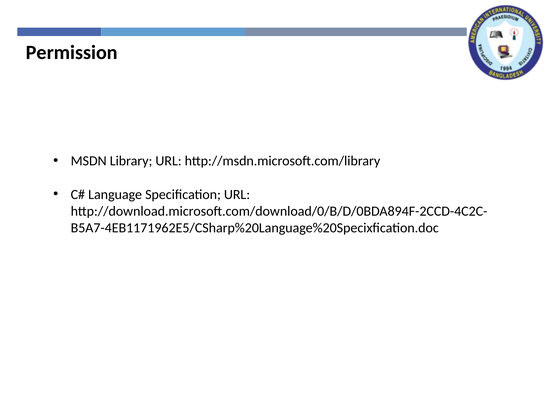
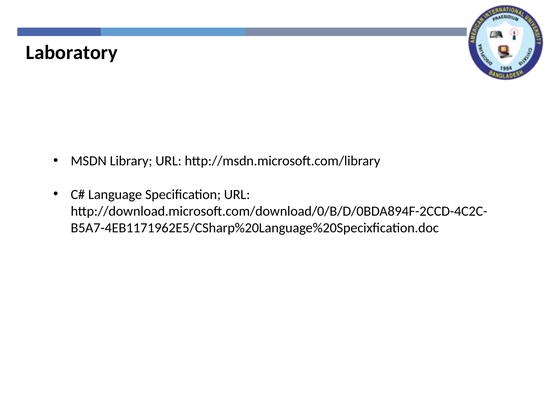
Permission: Permission -> Laboratory
